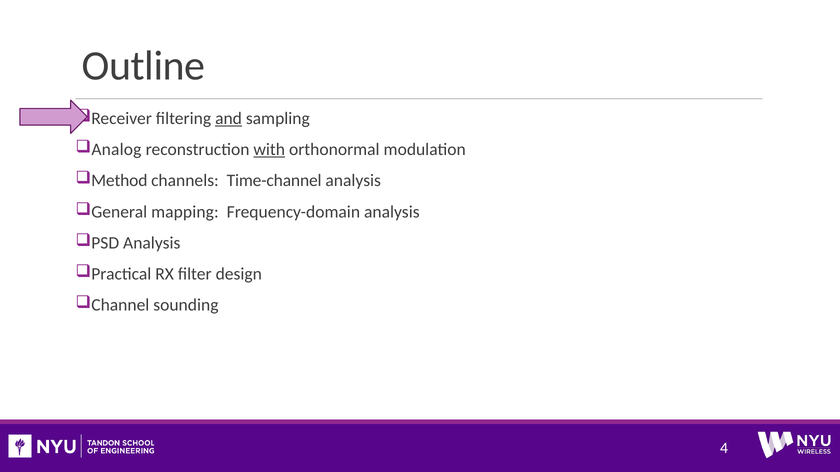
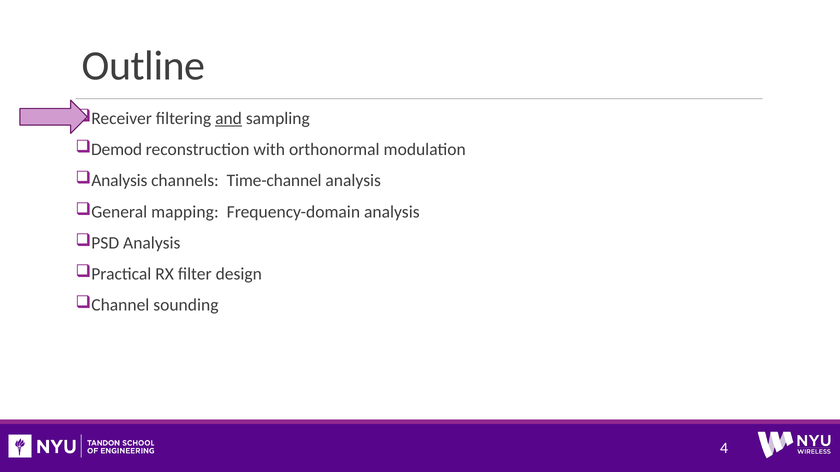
Analog: Analog -> Demod
with underline: present -> none
Method at (119, 181): Method -> Analysis
